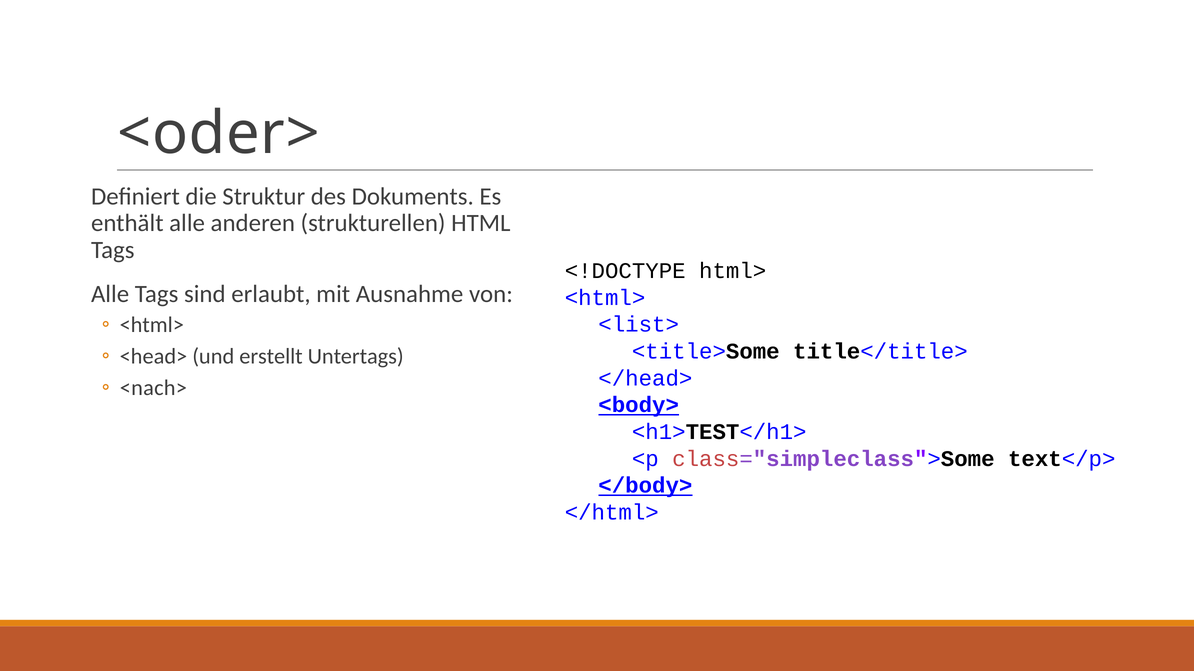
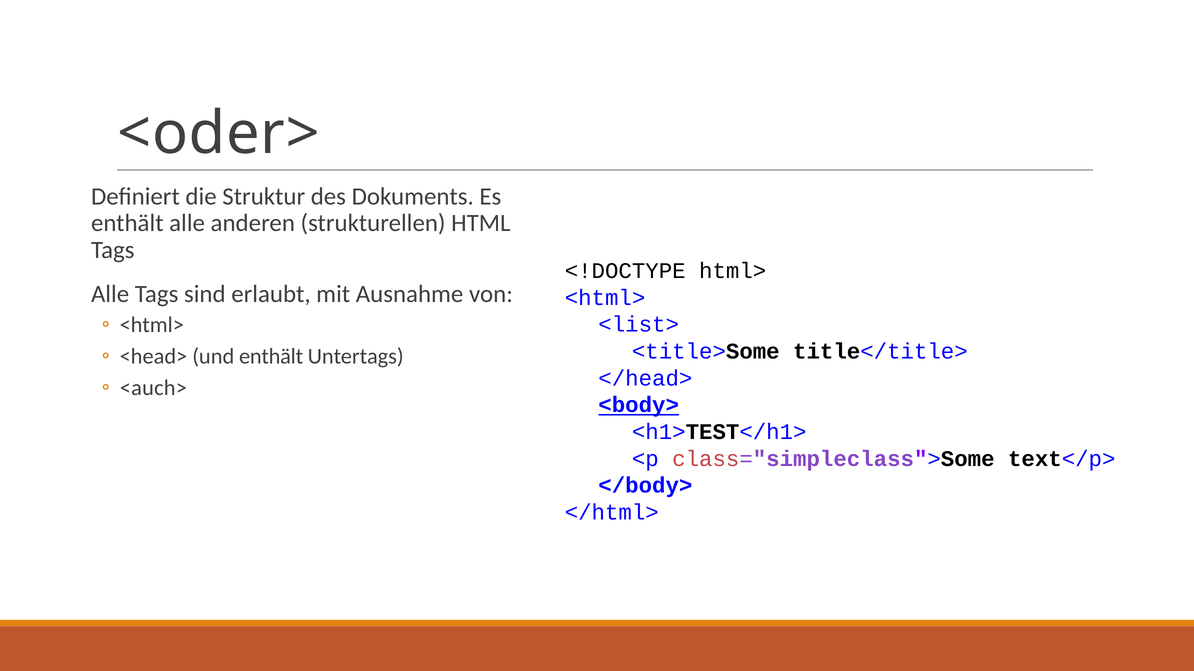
und erstellt: erstellt -> enthält
<nach>: <nach> -> <auch>
</body> underline: present -> none
